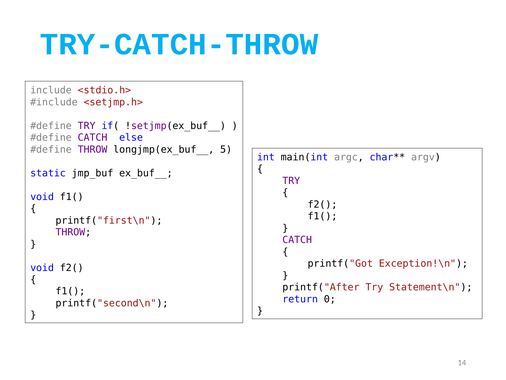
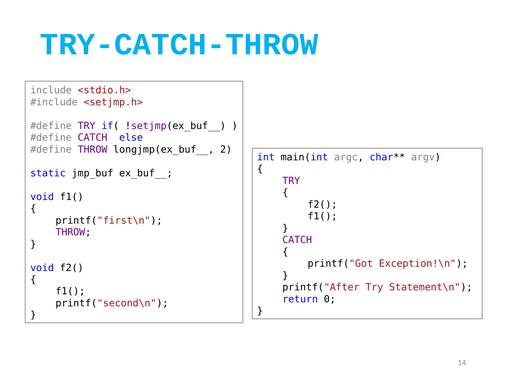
5: 5 -> 2
